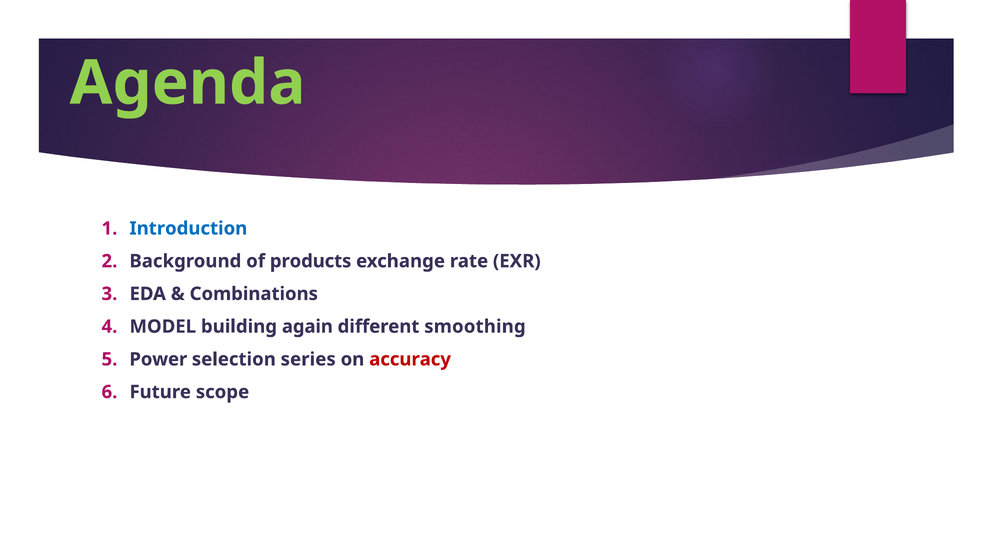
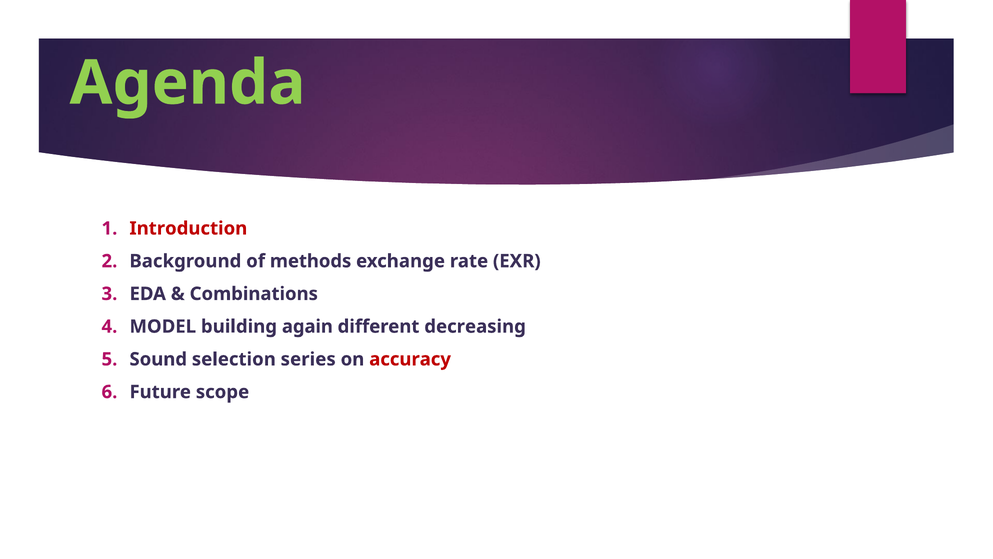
Introduction colour: blue -> red
products: products -> methods
smoothing: smoothing -> decreasing
Power: Power -> Sound
